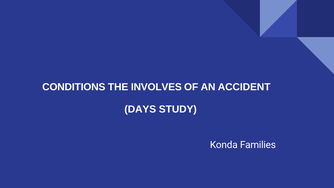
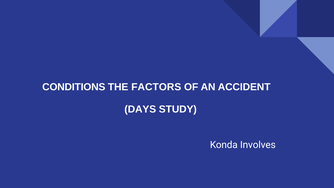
INVOLVES: INVOLVES -> FACTORS
Families: Families -> Involves
